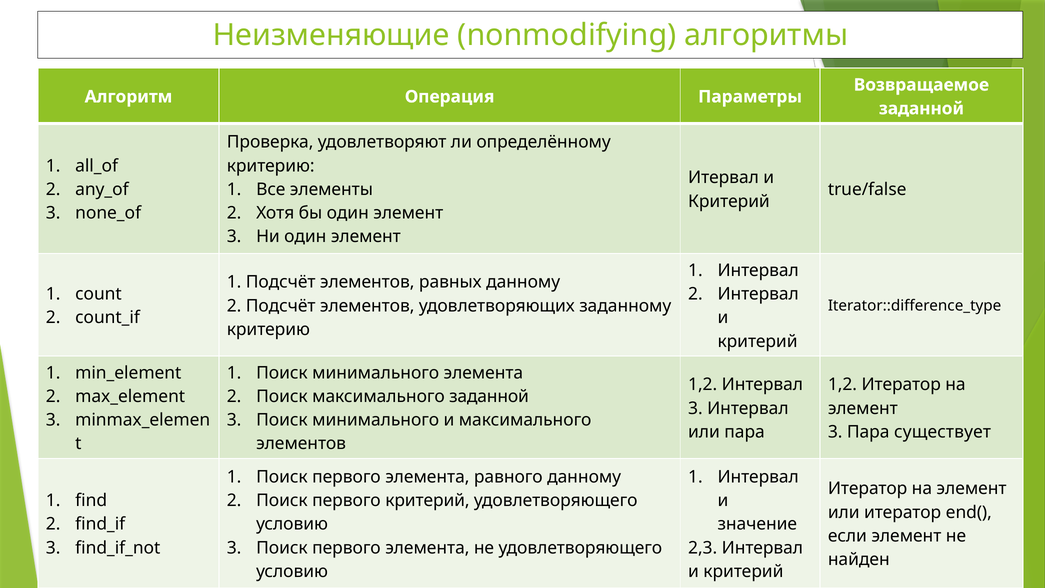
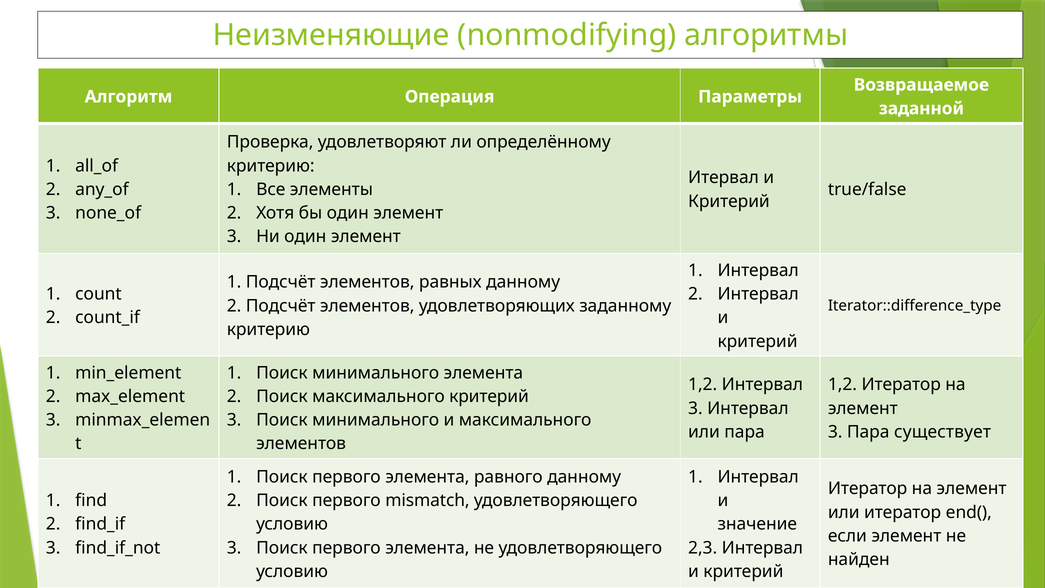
максимального заданной: заданной -> критерий
первого критерий: критерий -> mismatch
